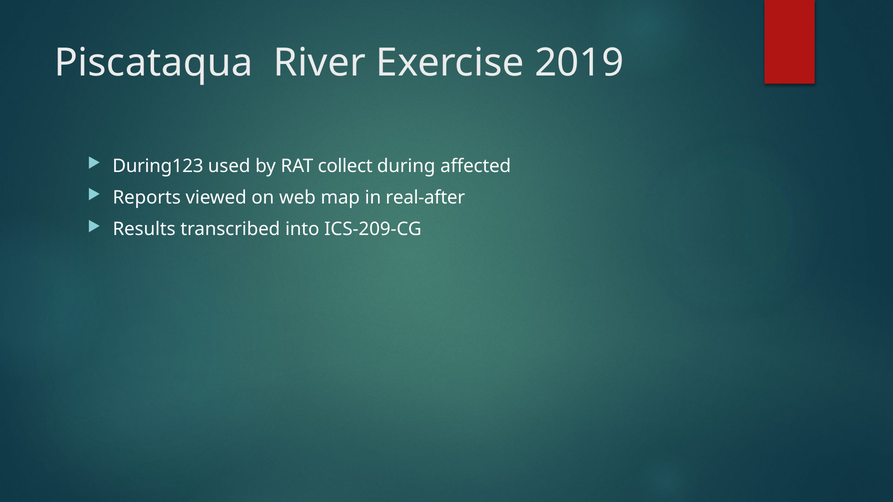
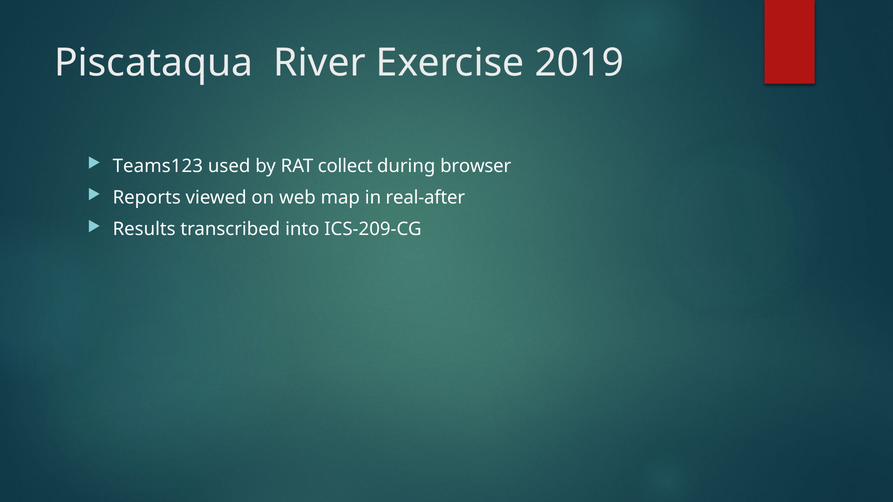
During123: During123 -> Teams123
affected: affected -> browser
